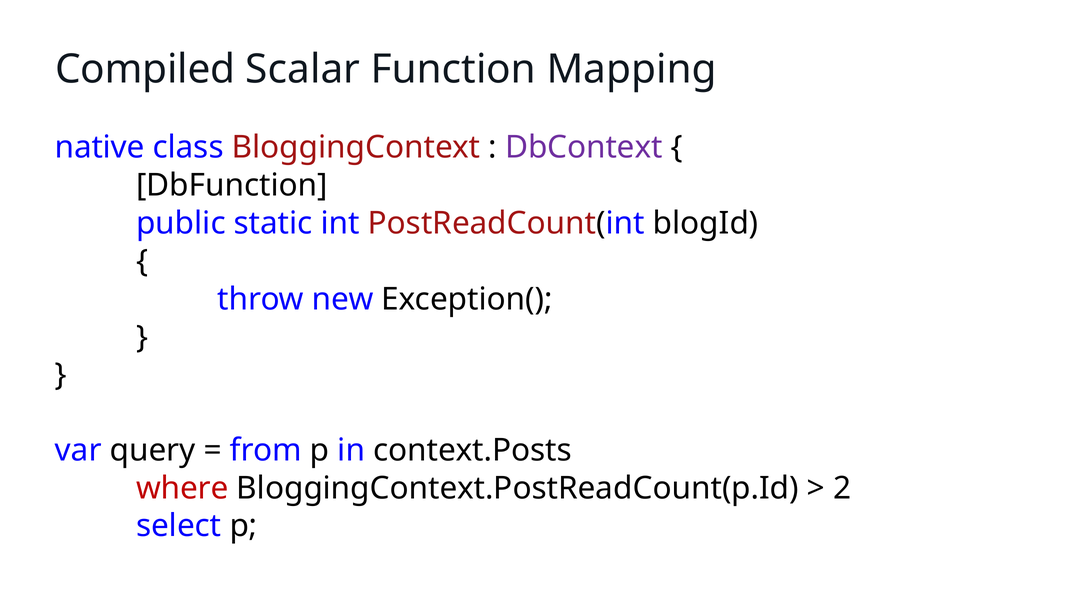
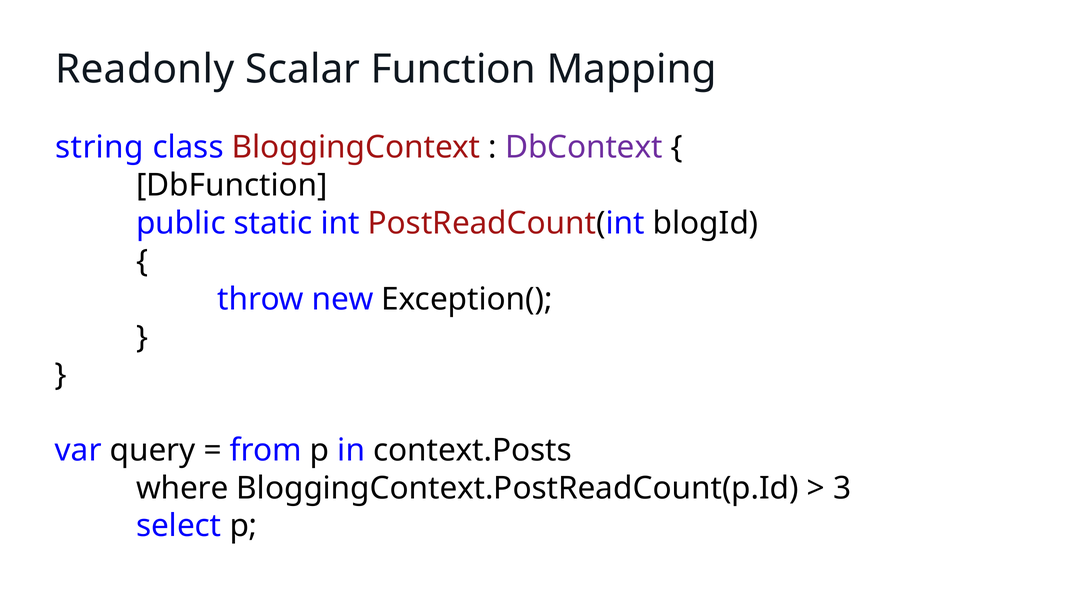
Compiled: Compiled -> Readonly
native: native -> string
where colour: red -> black
2: 2 -> 3
